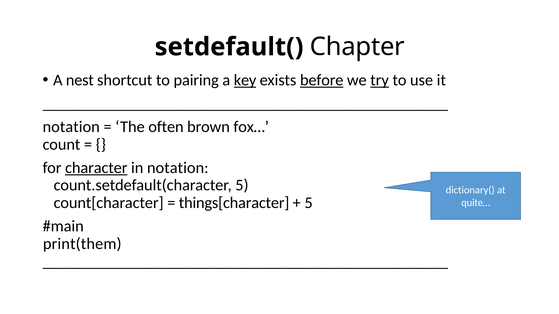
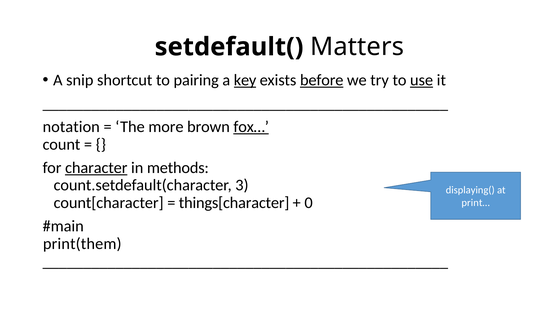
Chapter: Chapter -> Matters
nest: nest -> snip
try underline: present -> none
use underline: none -> present
often: often -> more
fox… underline: none -> present
in notation: notation -> methods
count.setdefault(character 5: 5 -> 3
dictionary(: dictionary( -> displaying(
5 at (309, 203): 5 -> 0
quite…: quite… -> print…
